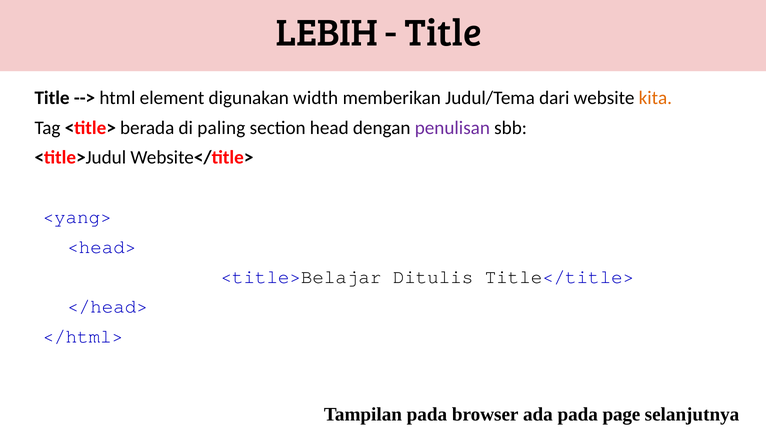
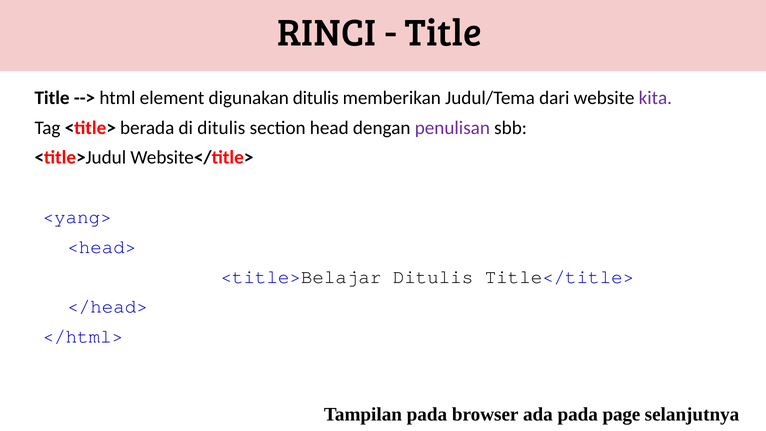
LEBIH: LEBIH -> RINCI
digunakan width: width -> ditulis
kita colour: orange -> purple
di paling: paling -> ditulis
